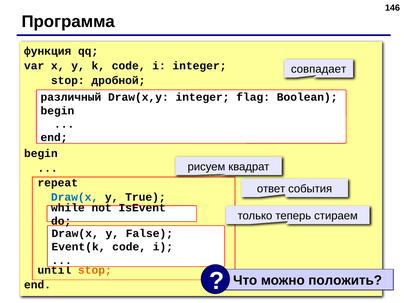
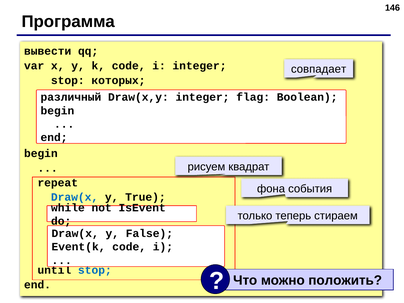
функция: функция -> вывести
дробной: дробной -> которых
ответ: ответ -> фона
stop at (95, 270) colour: orange -> blue
